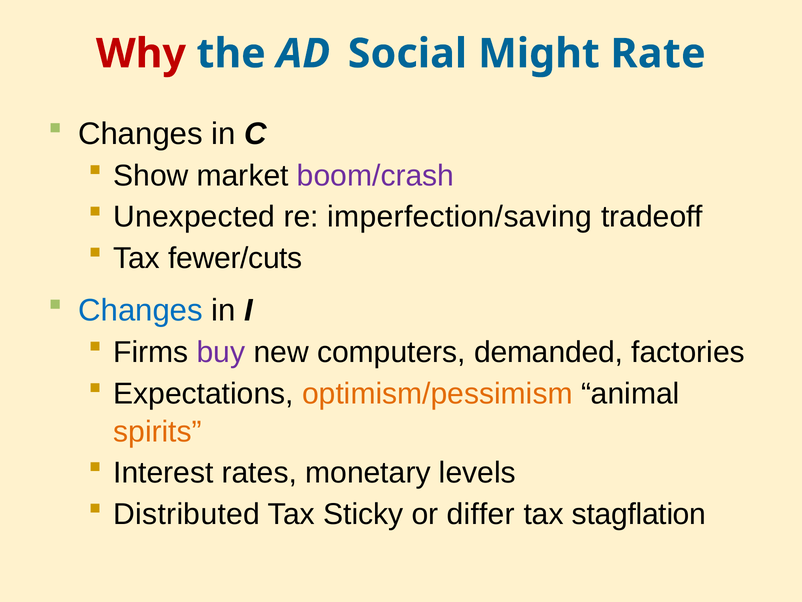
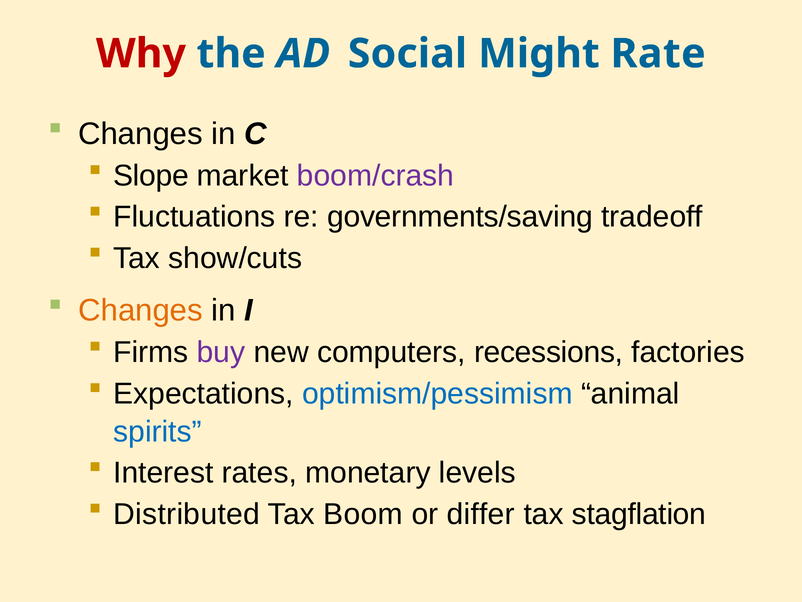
Show: Show -> Slope
Unexpected: Unexpected -> Fluctuations
imperfection/saving: imperfection/saving -> governments/saving
fewer/cuts: fewer/cuts -> show/cuts
Changes at (141, 310) colour: blue -> orange
demanded: demanded -> recessions
optimism/pessimism colour: orange -> blue
spirits colour: orange -> blue
Sticky: Sticky -> Boom
